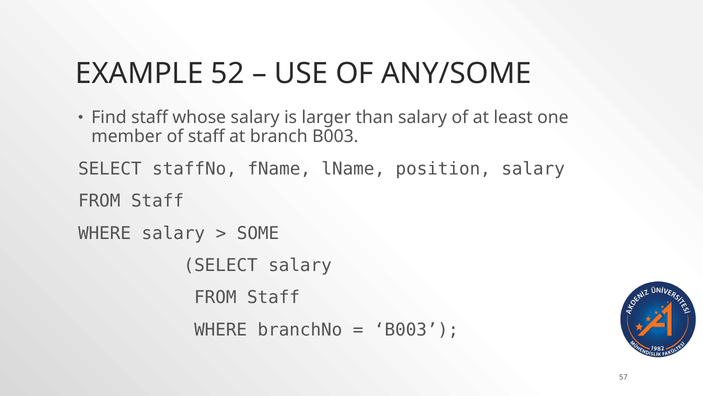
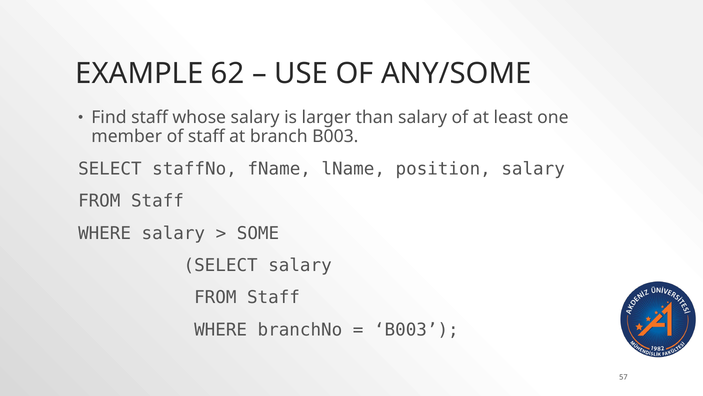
52: 52 -> 62
